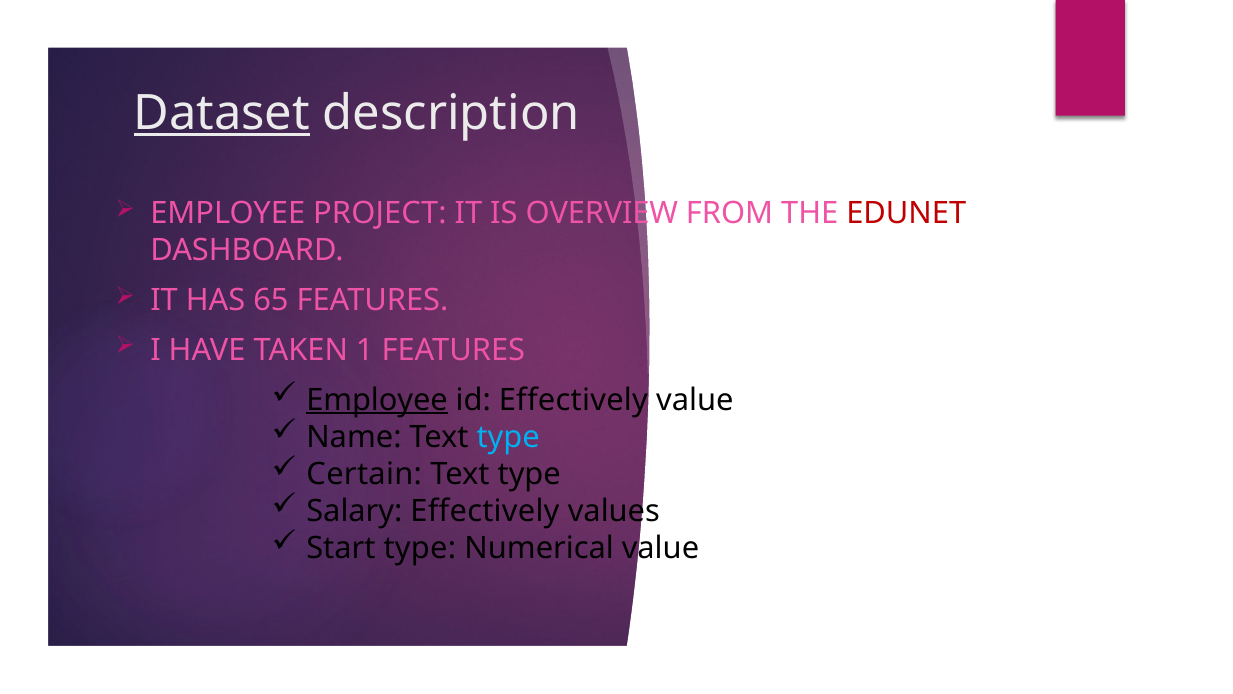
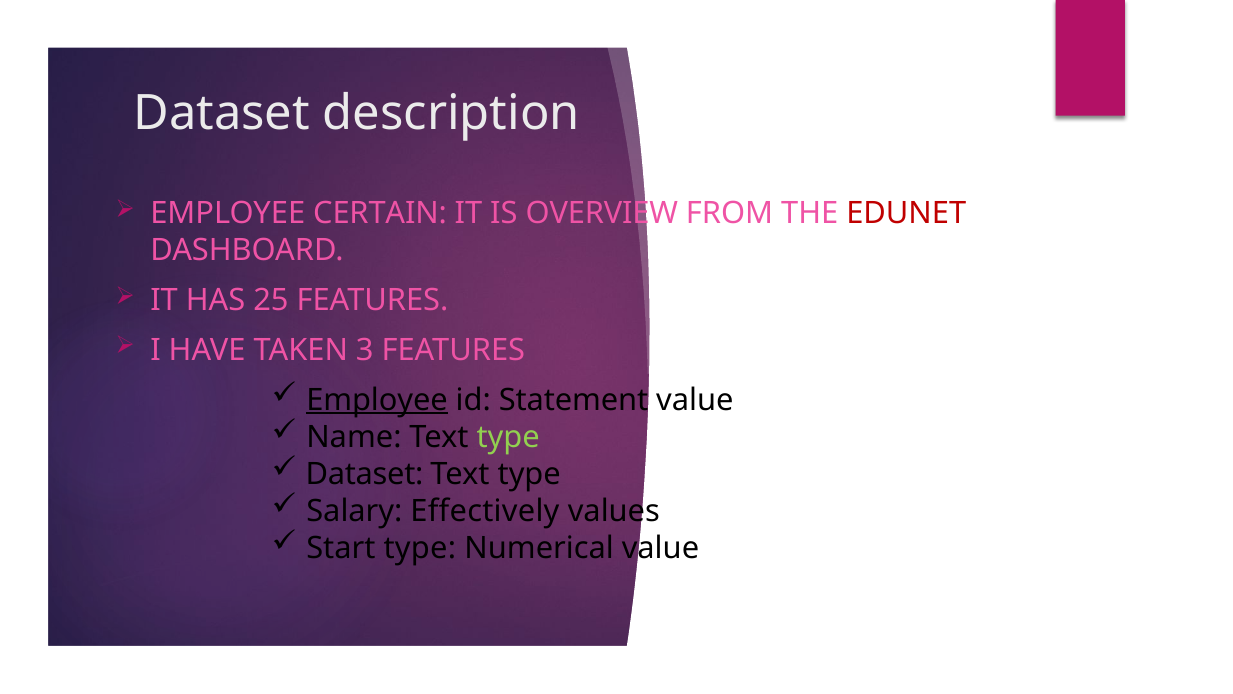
Dataset at (222, 114) underline: present -> none
PROJECT: PROJECT -> CERTAIN
65: 65 -> 25
1: 1 -> 3
id Effectively: Effectively -> Statement
type at (508, 437) colour: light blue -> light green
Certain at (364, 474): Certain -> Dataset
